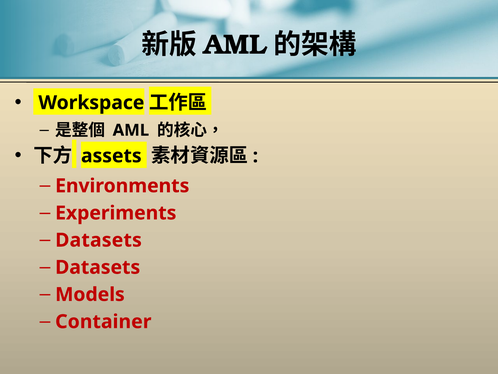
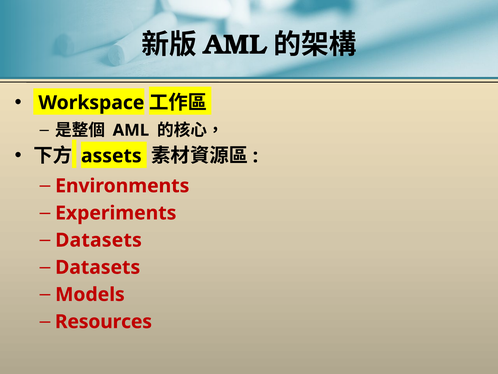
Container: Container -> Resources
